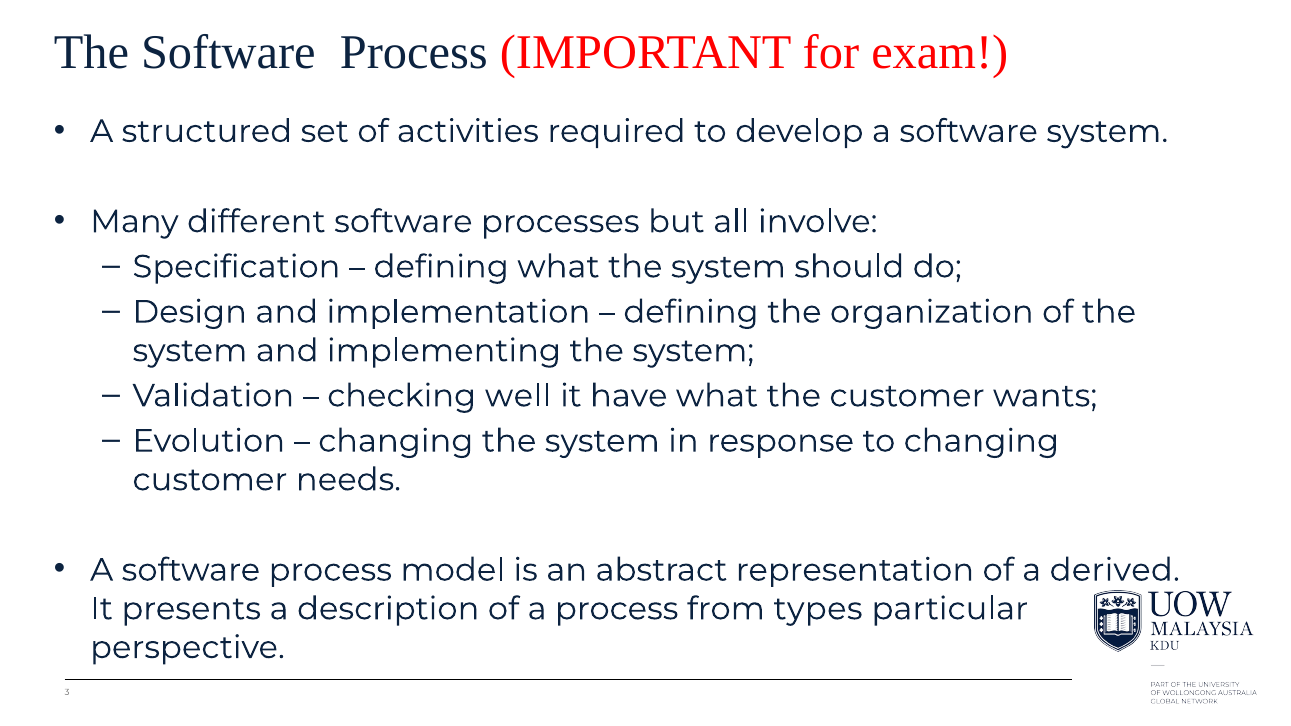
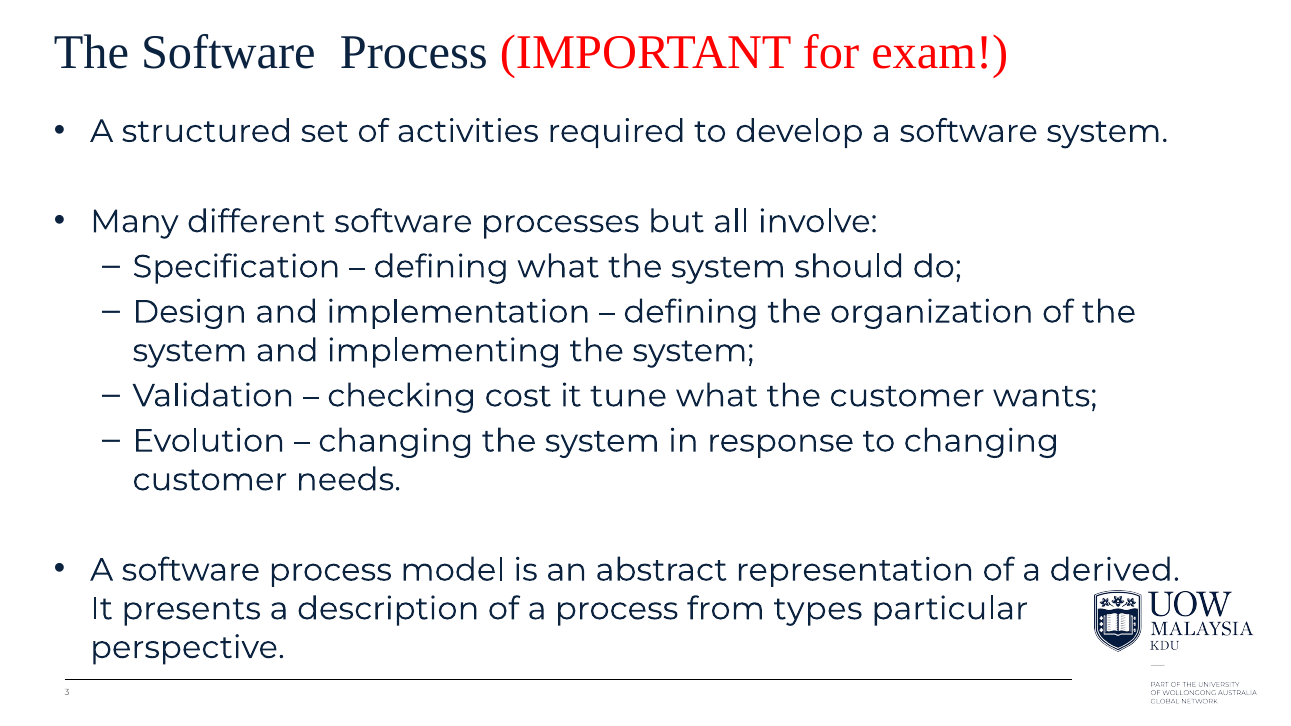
well: well -> cost
have: have -> tune
